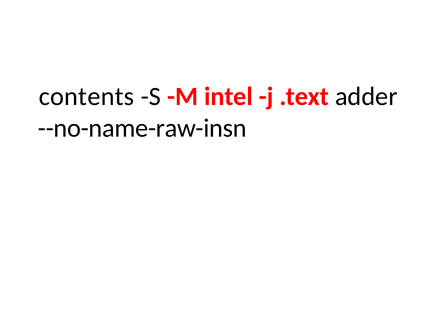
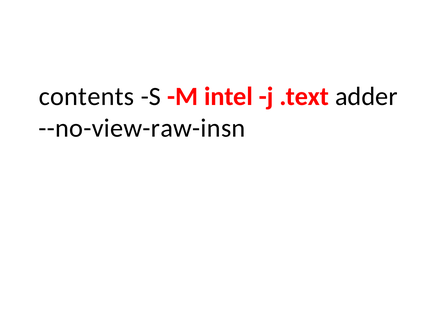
--no-name-raw-insn: --no-name-raw-insn -> --no-view-raw-insn
